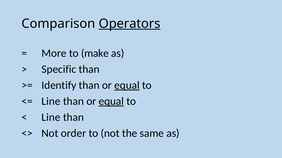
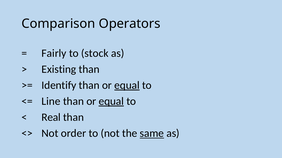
Operators underline: present -> none
More: More -> Fairly
make: make -> stock
Specific: Specific -> Existing
Line at (51, 118): Line -> Real
same underline: none -> present
